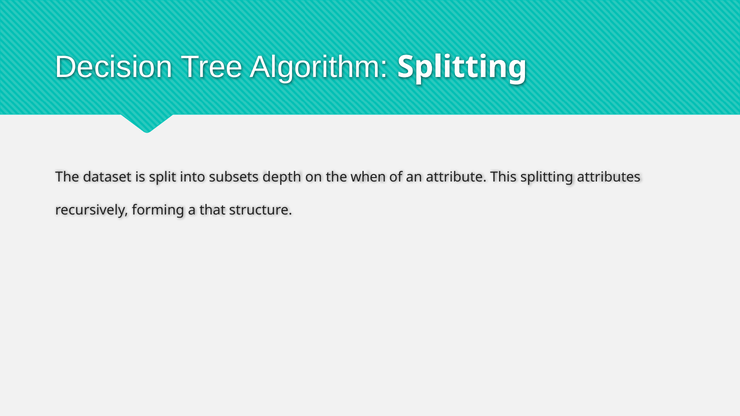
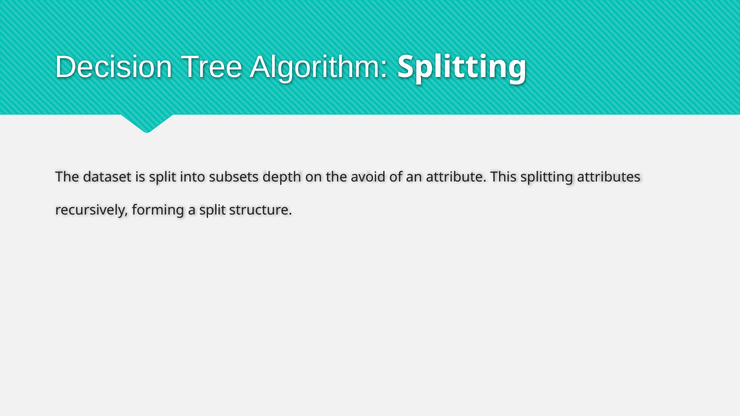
when: when -> avoid
a that: that -> split
